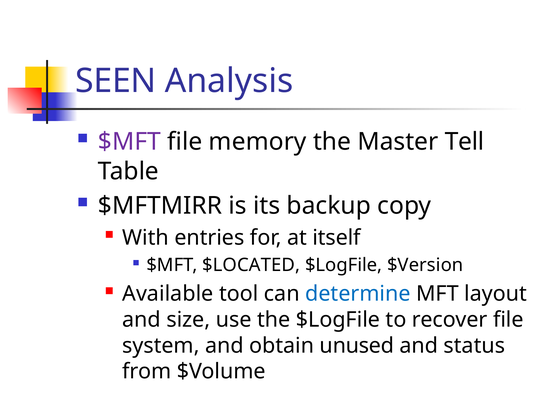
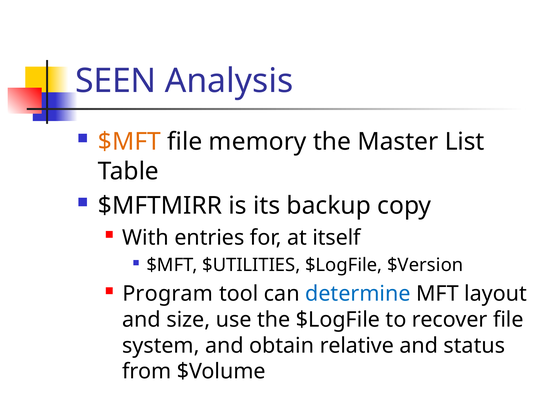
$MFT at (129, 142) colour: purple -> orange
Tell: Tell -> List
$LOCATED: $LOCATED -> $UTILITIES
Available: Available -> Program
unused: unused -> relative
